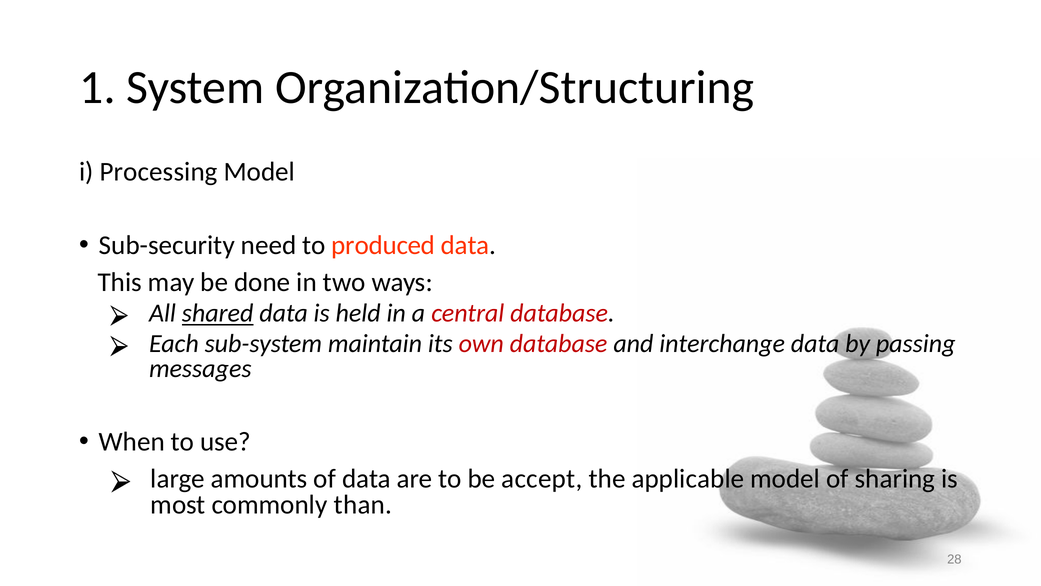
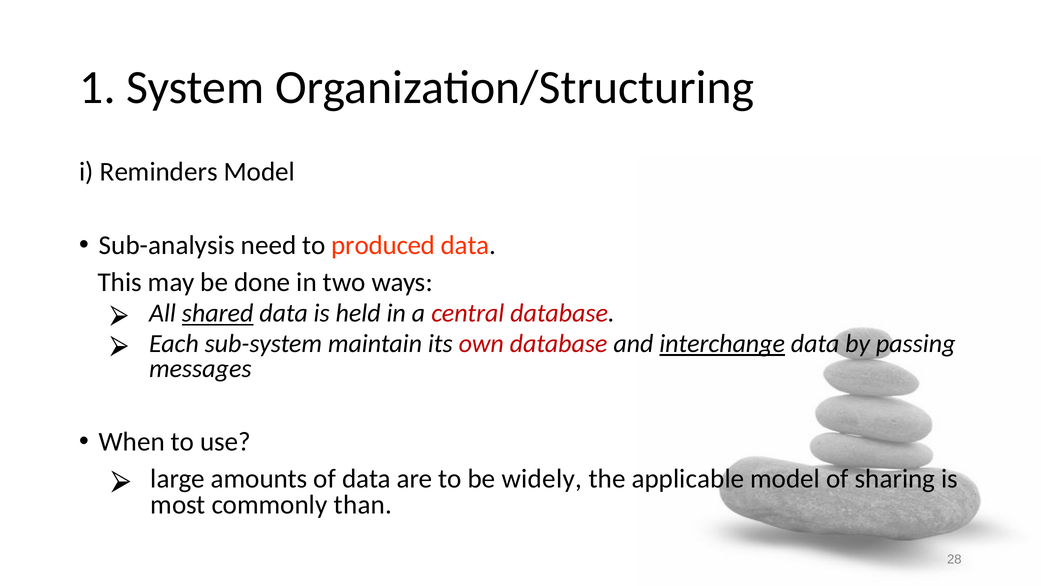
Processing: Processing -> Reminders
Sub-security: Sub-security -> Sub-analysis
interchange underline: none -> present
accept: accept -> widely
